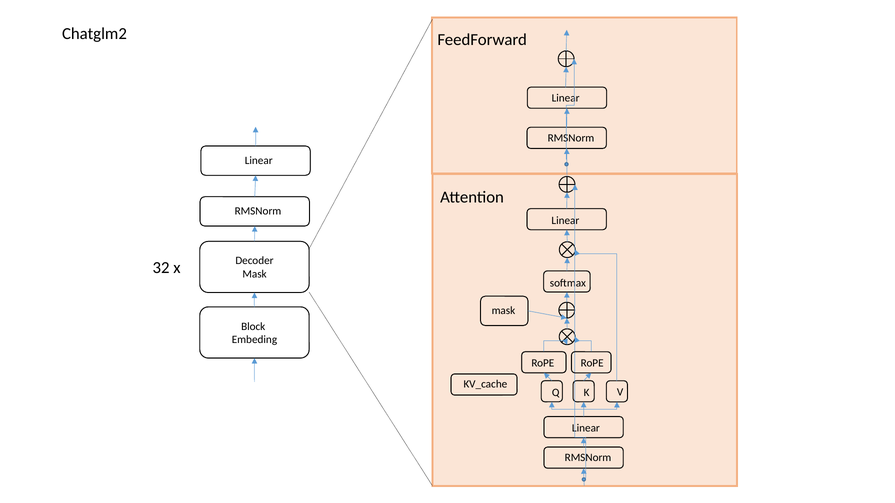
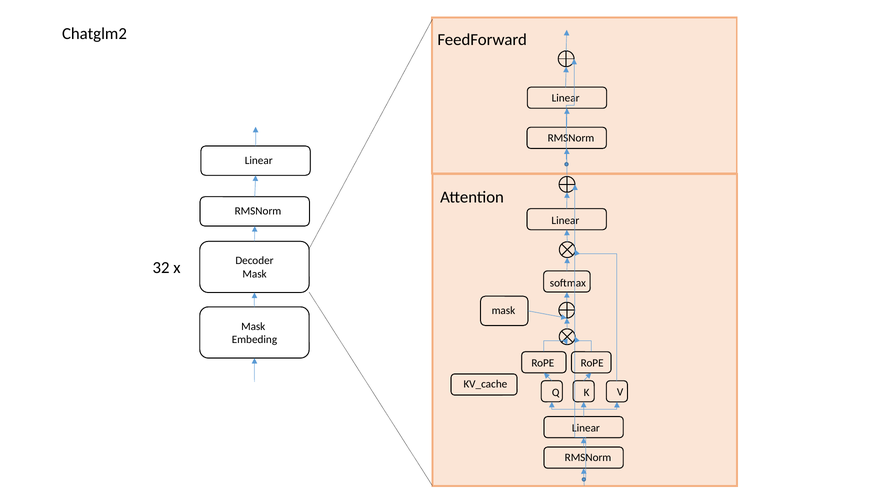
Block at (253, 327): Block -> Mask
